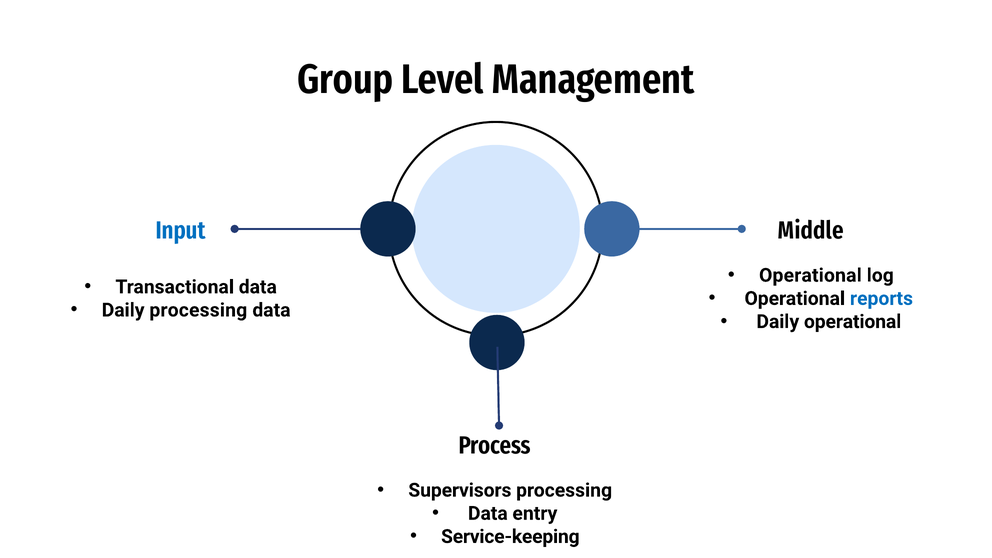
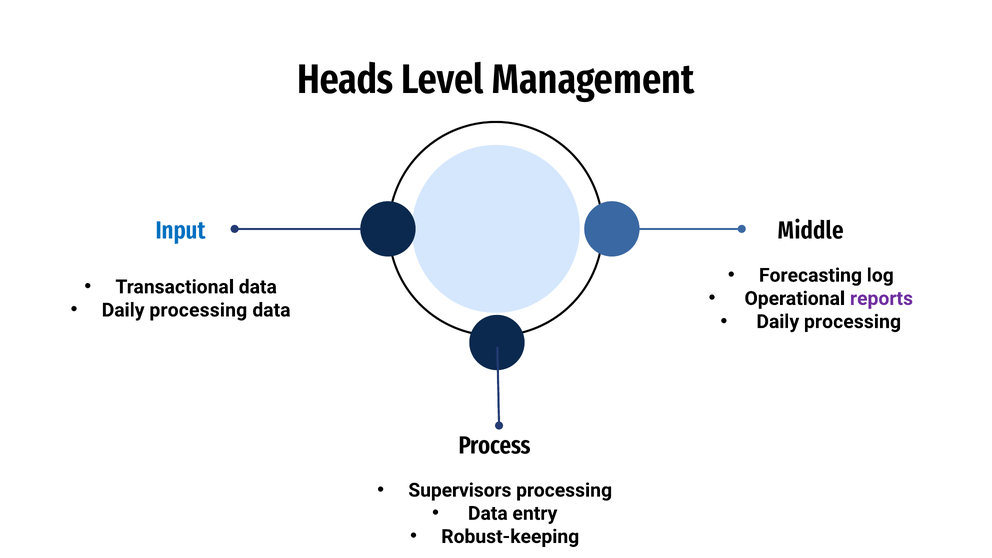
Group: Group -> Heads
Operational at (810, 275): Operational -> Forecasting
reports colour: blue -> purple
operational at (853, 322): operational -> processing
Service-keeping: Service-keeping -> Robust-keeping
